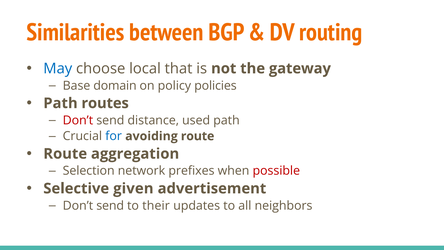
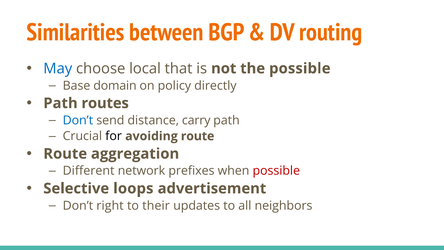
the gateway: gateway -> possible
policies: policies -> directly
Don’t at (78, 120) colour: red -> blue
used: used -> carry
for colour: blue -> black
Selection: Selection -> Different
given: given -> loops
send at (110, 205): send -> right
